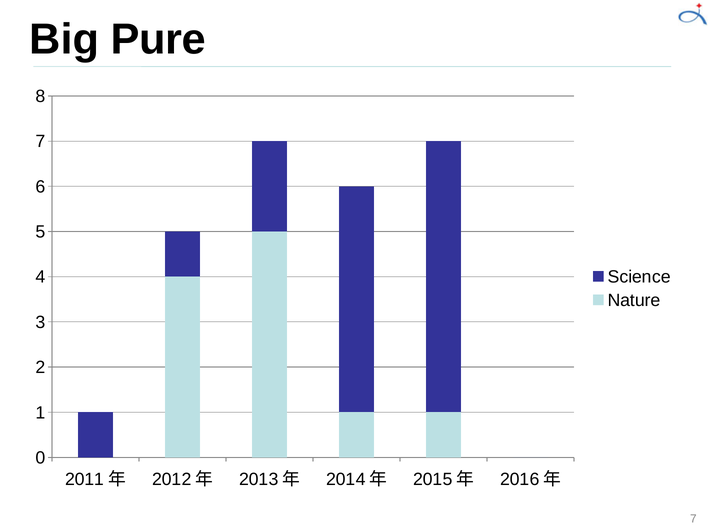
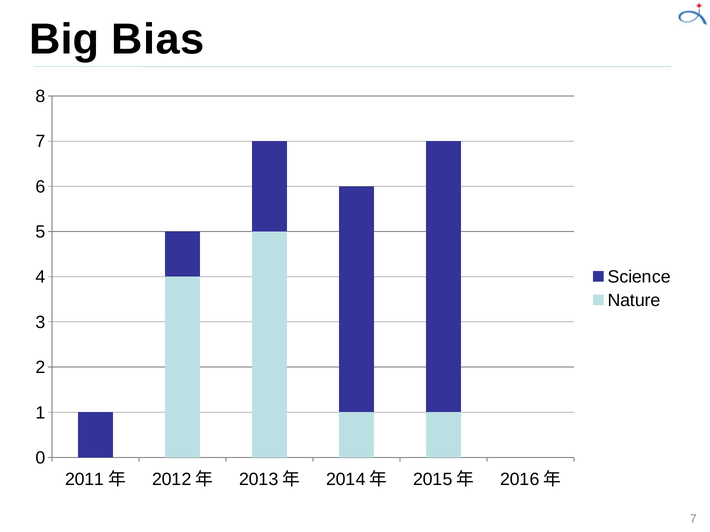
Pure: Pure -> Bias
